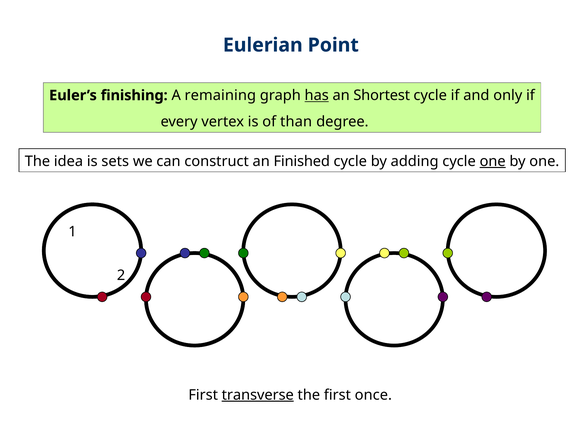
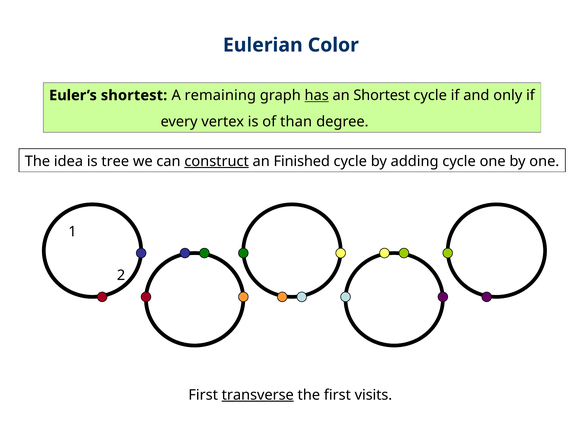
Point: Point -> Color
Euler’s finishing: finishing -> shortest
sets: sets -> tree
construct underline: none -> present
one at (493, 161) underline: present -> none
once: once -> visits
